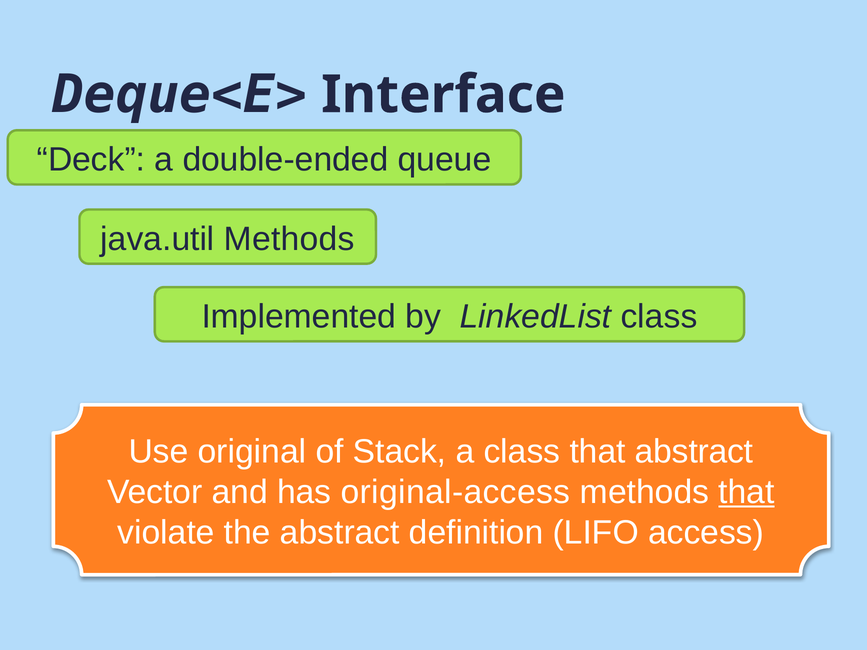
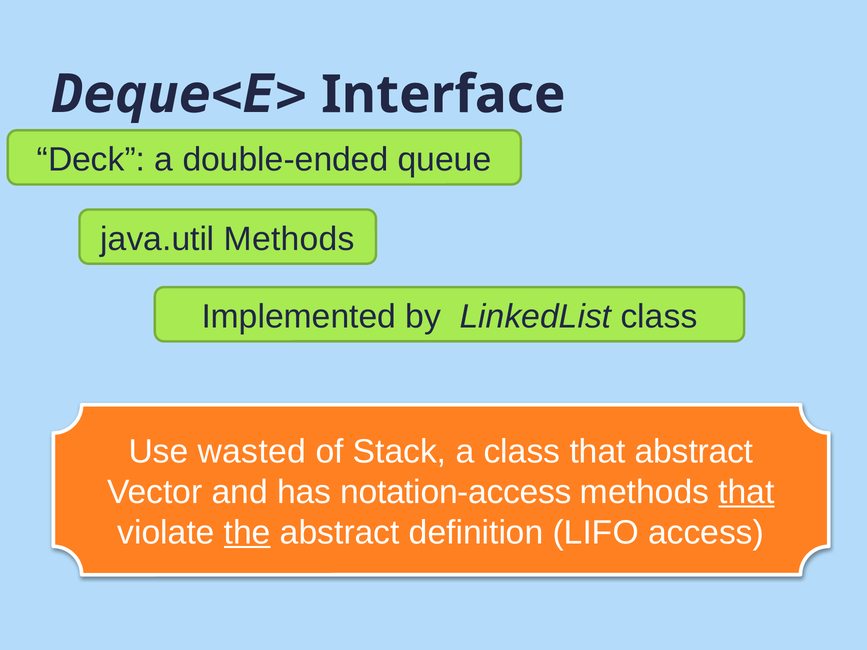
original: original -> wasted
original-access: original-access -> notation-access
the underline: none -> present
